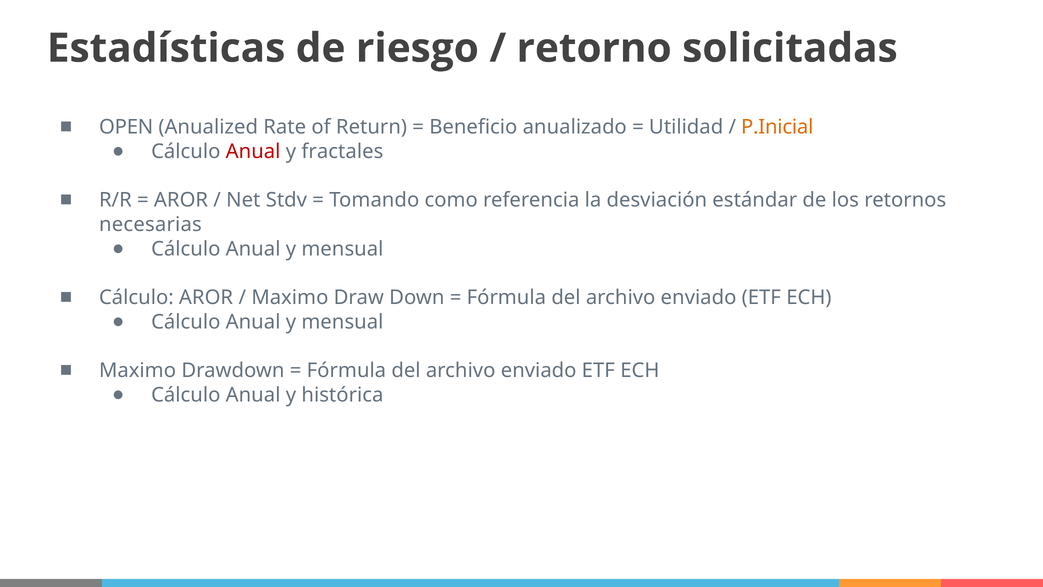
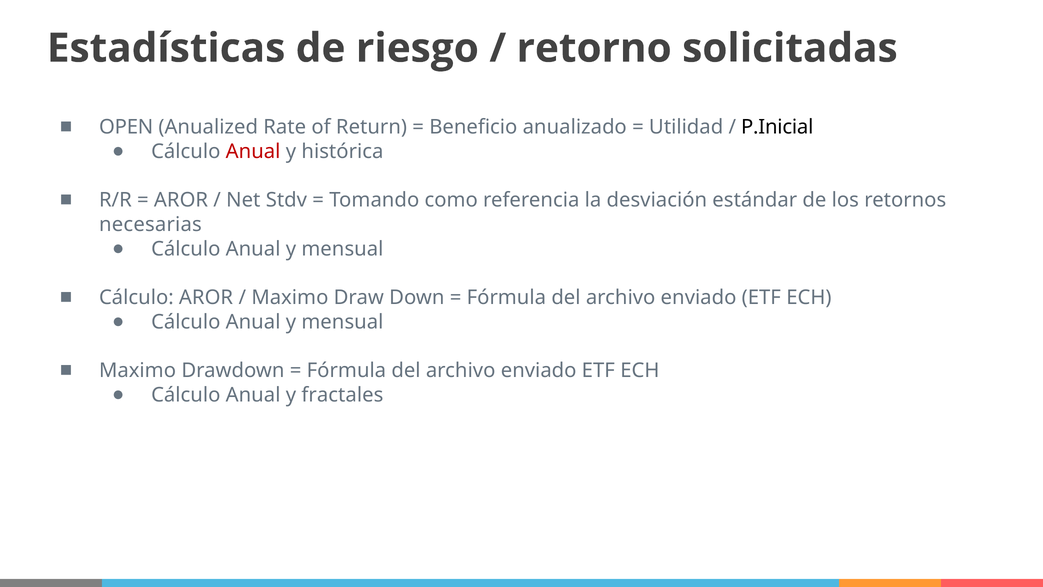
P.Inicial colour: orange -> black
fractales: fractales -> histórica
histórica: histórica -> fractales
